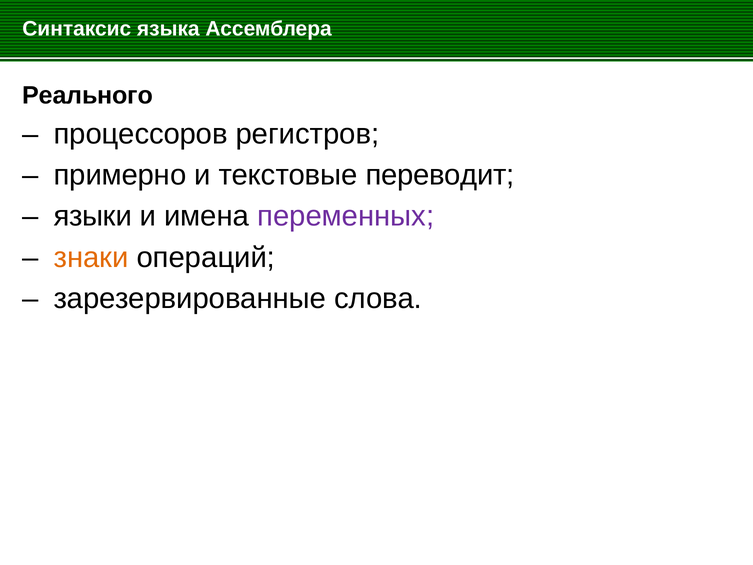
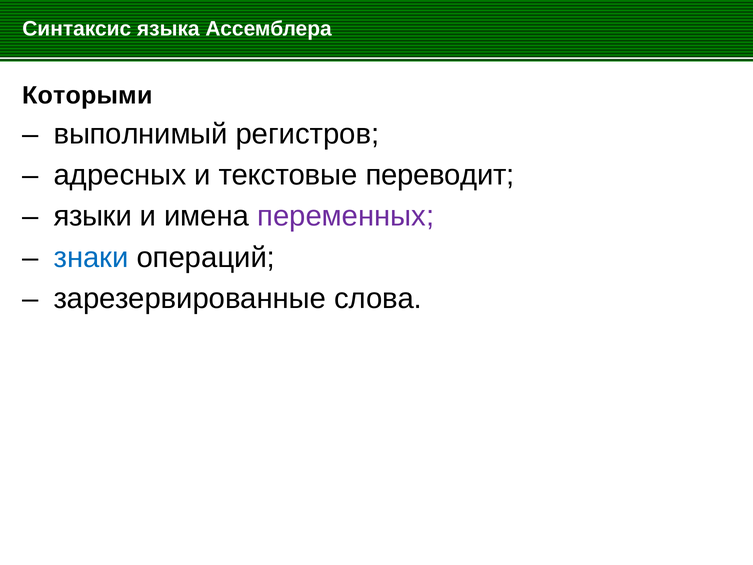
Реального: Реального -> Которыми
процессоров: процессоров -> выполнимый
примерно: примерно -> адресных
знаки colour: orange -> blue
